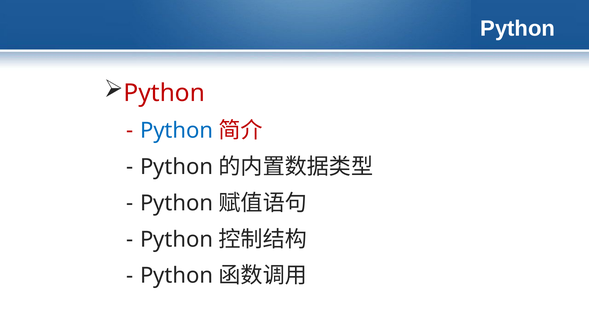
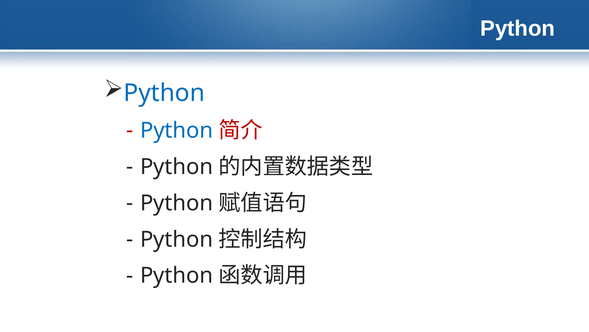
Python at (164, 93) colour: red -> blue
